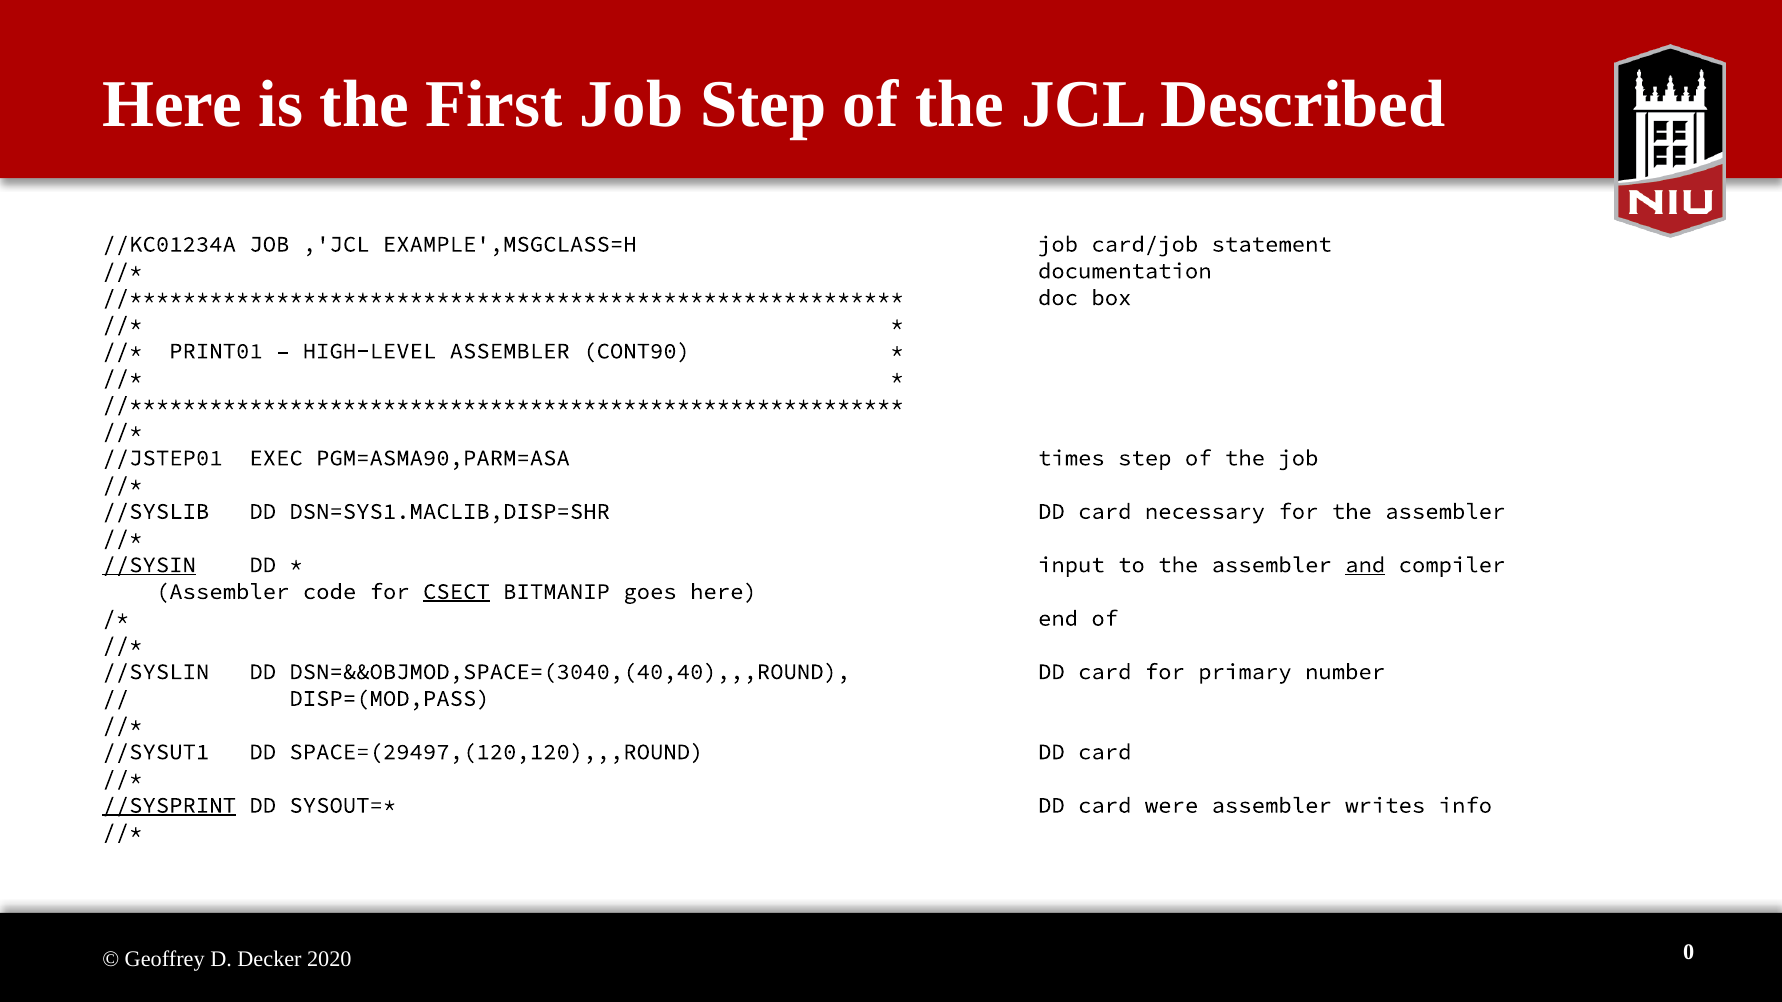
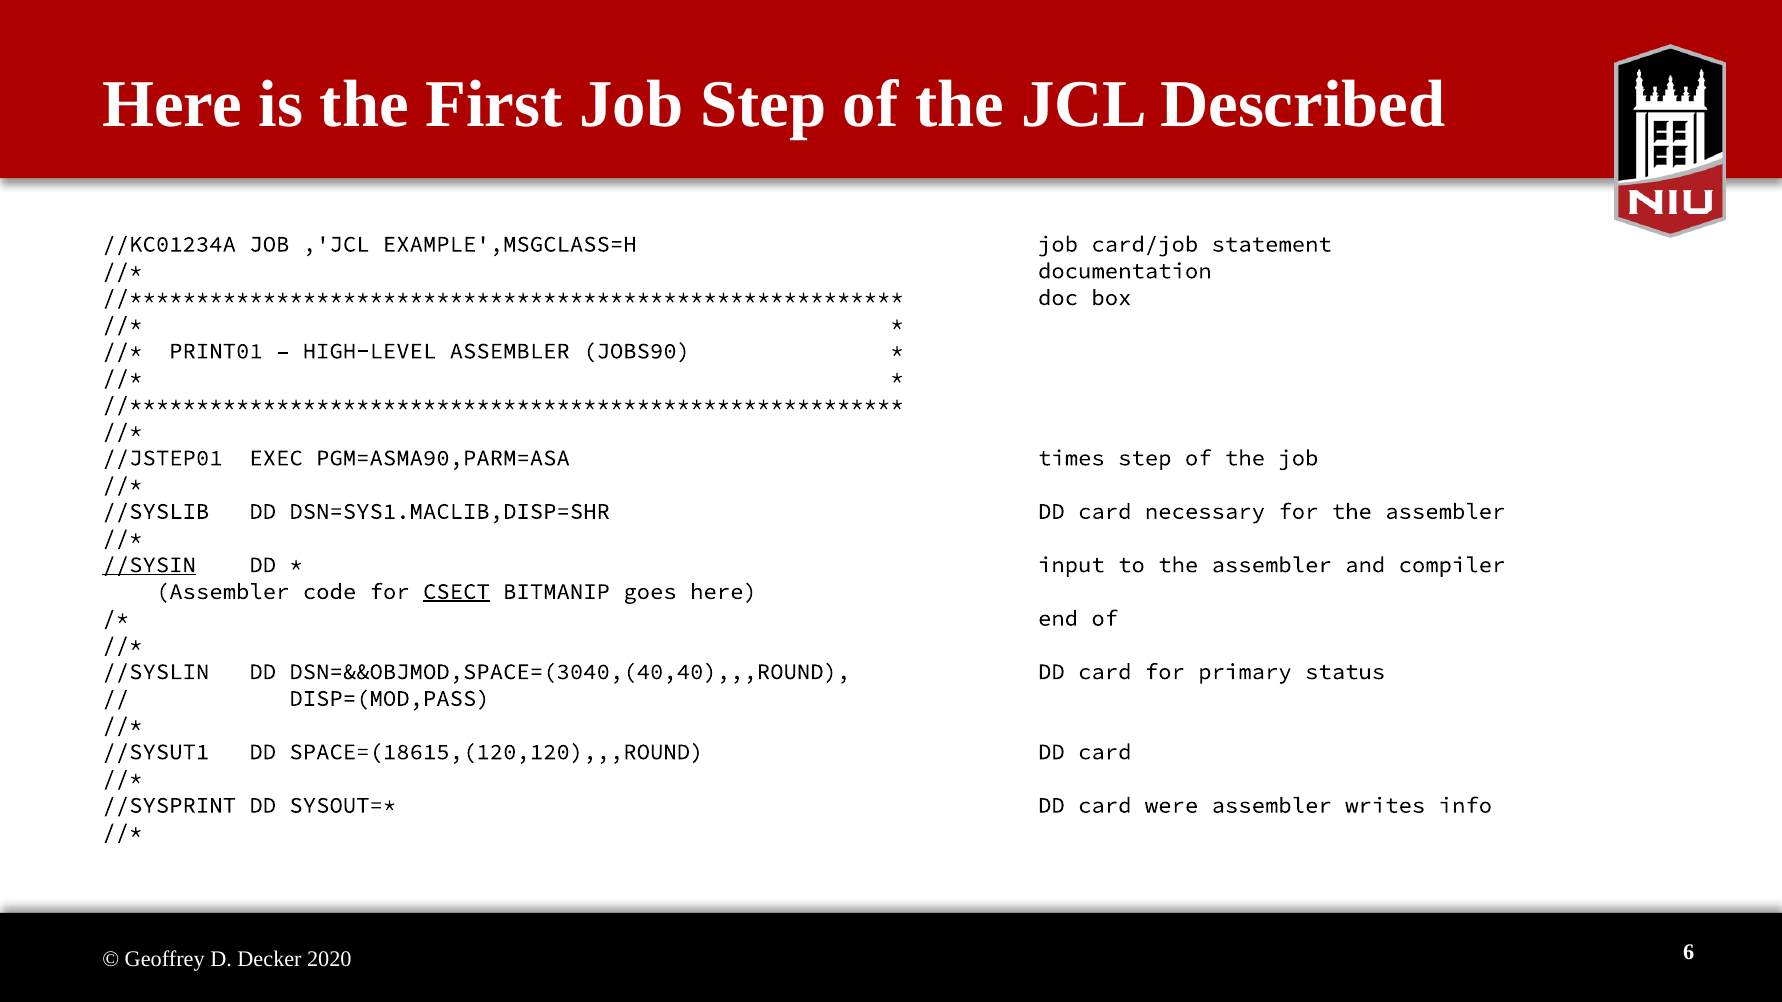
CONT90: CONT90 -> JOBS90
and underline: present -> none
number: number -> status
SPACE=(29497,(120,120),,,ROUND: SPACE=(29497,(120,120),,,ROUND -> SPACE=(18615,(120,120),,,ROUND
//SYSPRINT underline: present -> none
0: 0 -> 6
